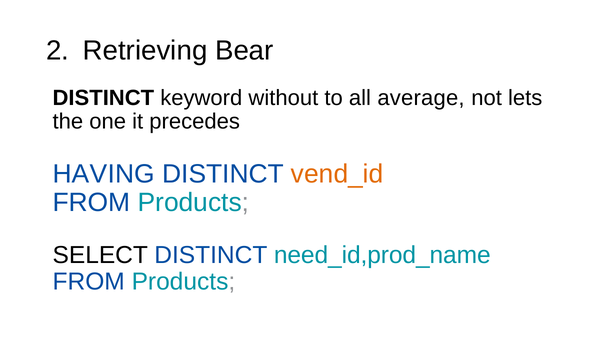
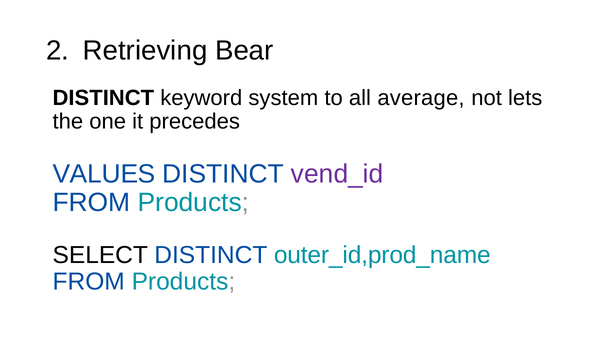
without: without -> system
HAVING: HAVING -> VALUES
vend_id colour: orange -> purple
need_id,prod_name: need_id,prod_name -> outer_id,prod_name
